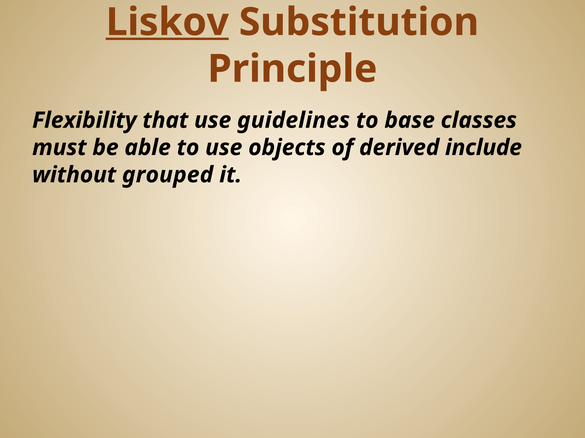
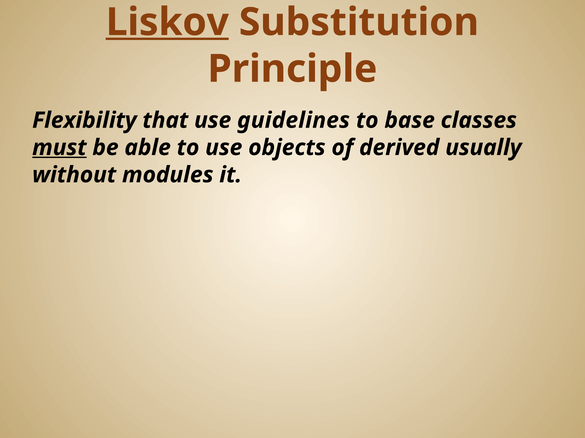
must underline: none -> present
include: include -> usually
grouped: grouped -> modules
